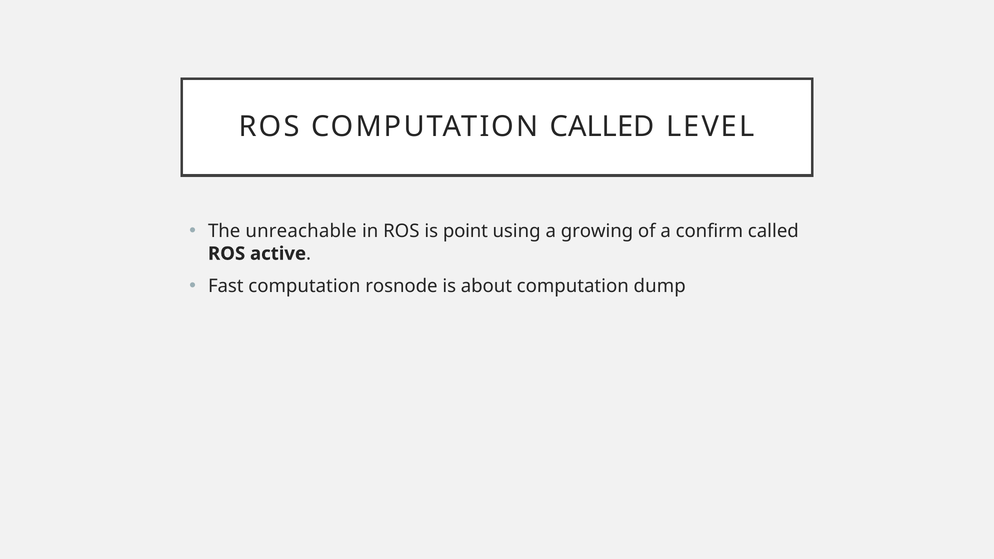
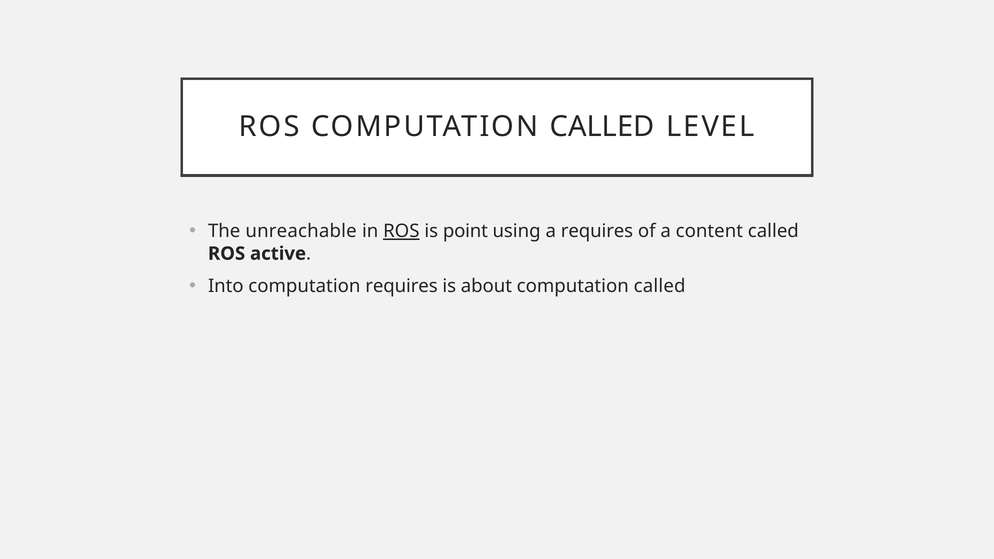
ROS at (401, 231) underline: none -> present
a growing: growing -> requires
confirm: confirm -> content
Fast: Fast -> Into
computation rosnode: rosnode -> requires
dump at (660, 286): dump -> called
